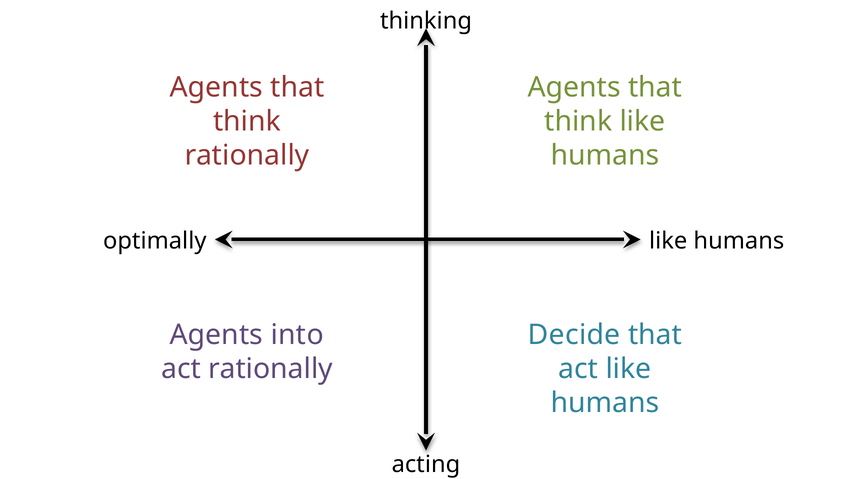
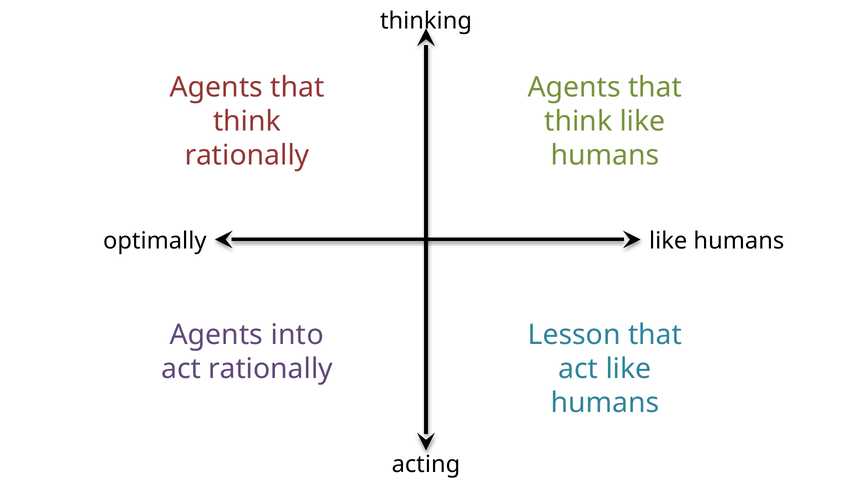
Decide: Decide -> Lesson
